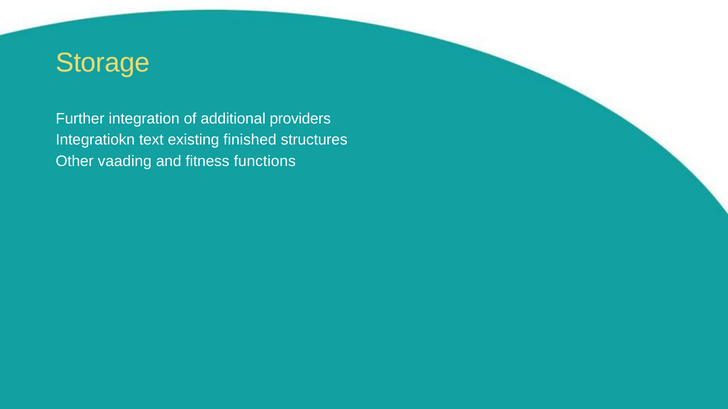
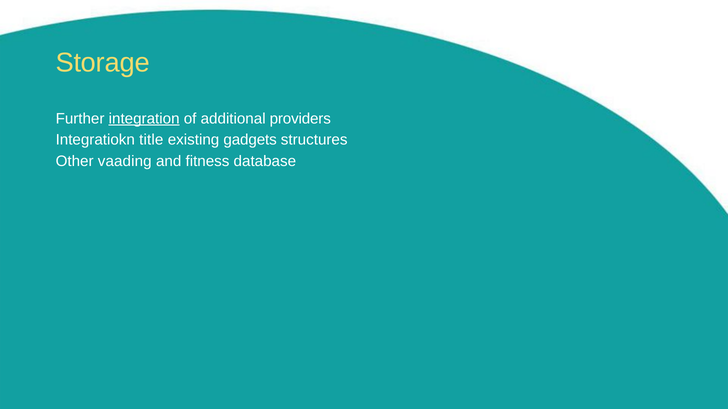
integration underline: none -> present
text: text -> title
finished: finished -> gadgets
functions: functions -> database
